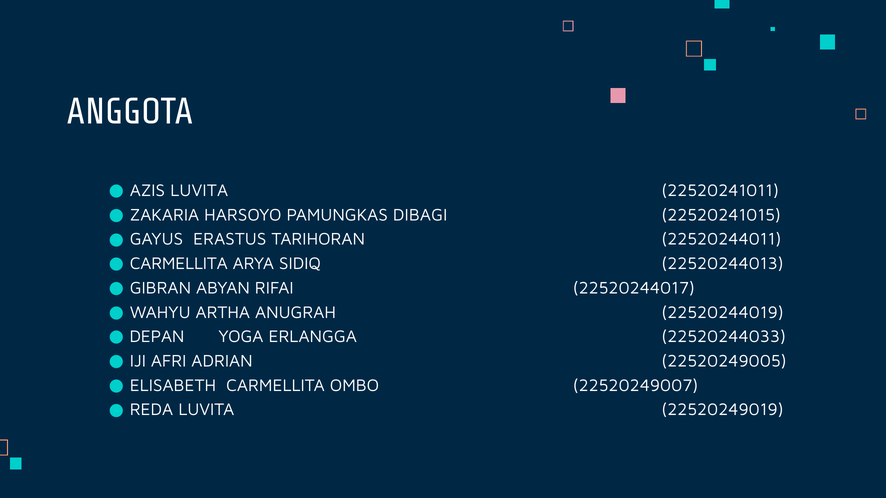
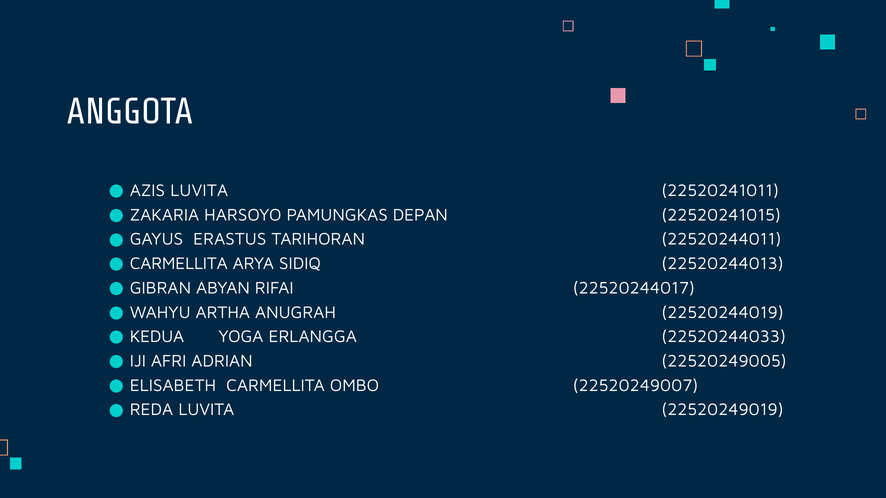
DIBAGI: DIBAGI -> DEPAN
DEPAN: DEPAN -> KEDUA
